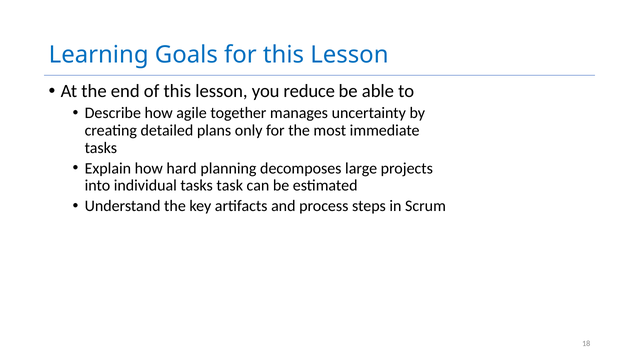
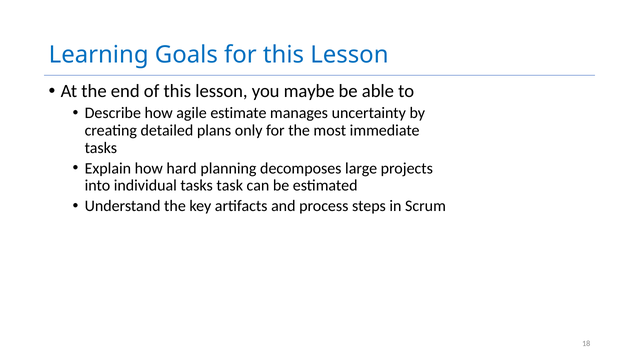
reduce: reduce -> maybe
together: together -> estimate
